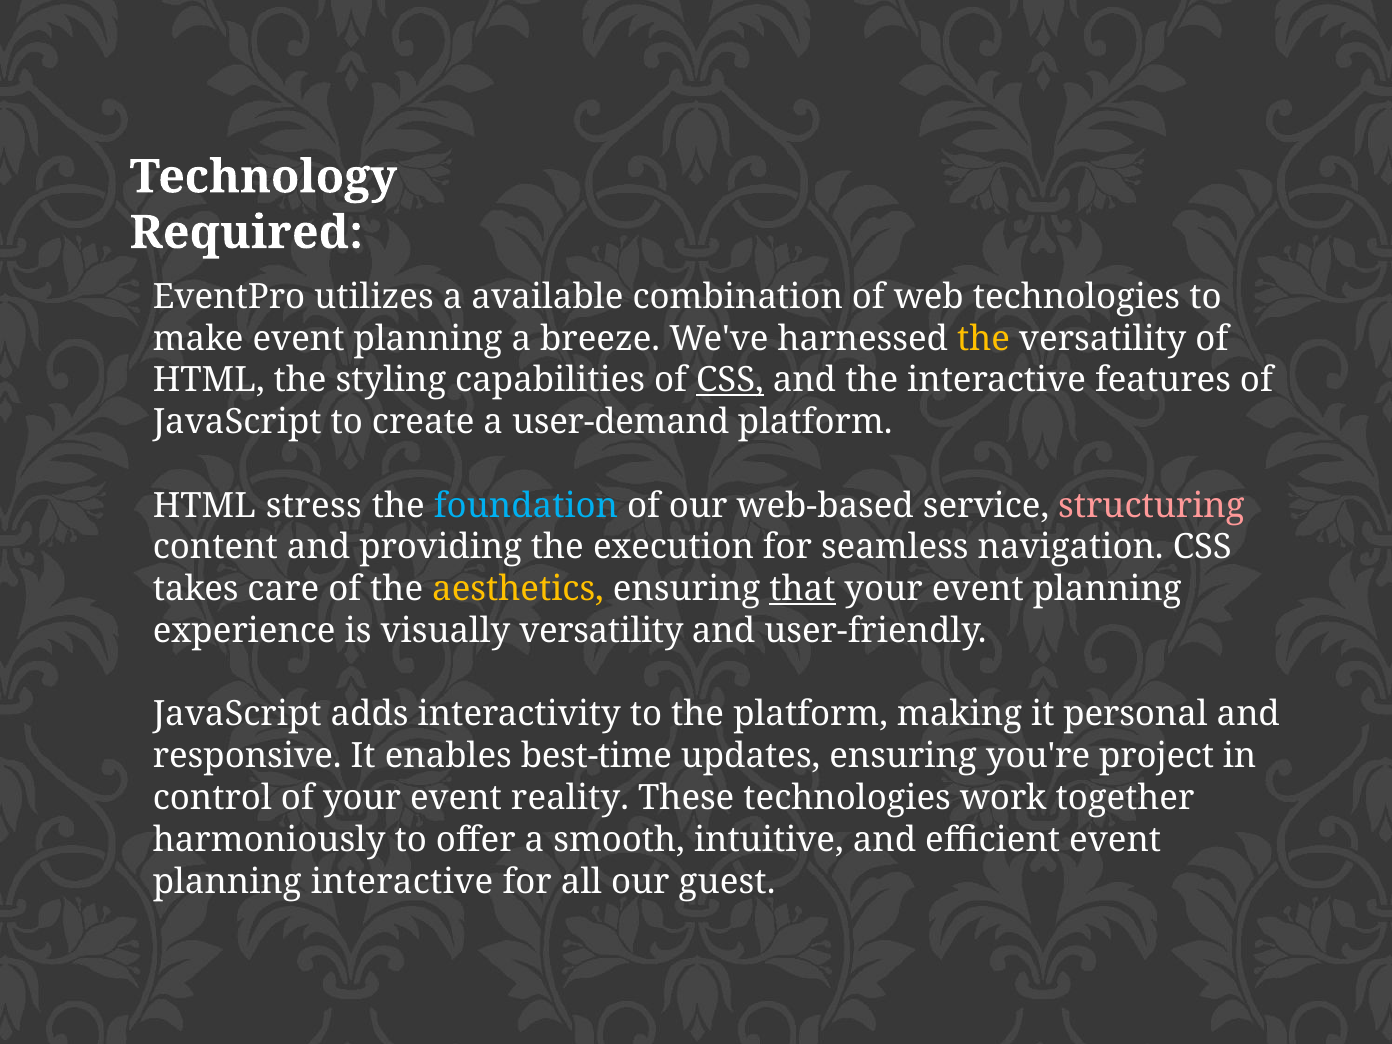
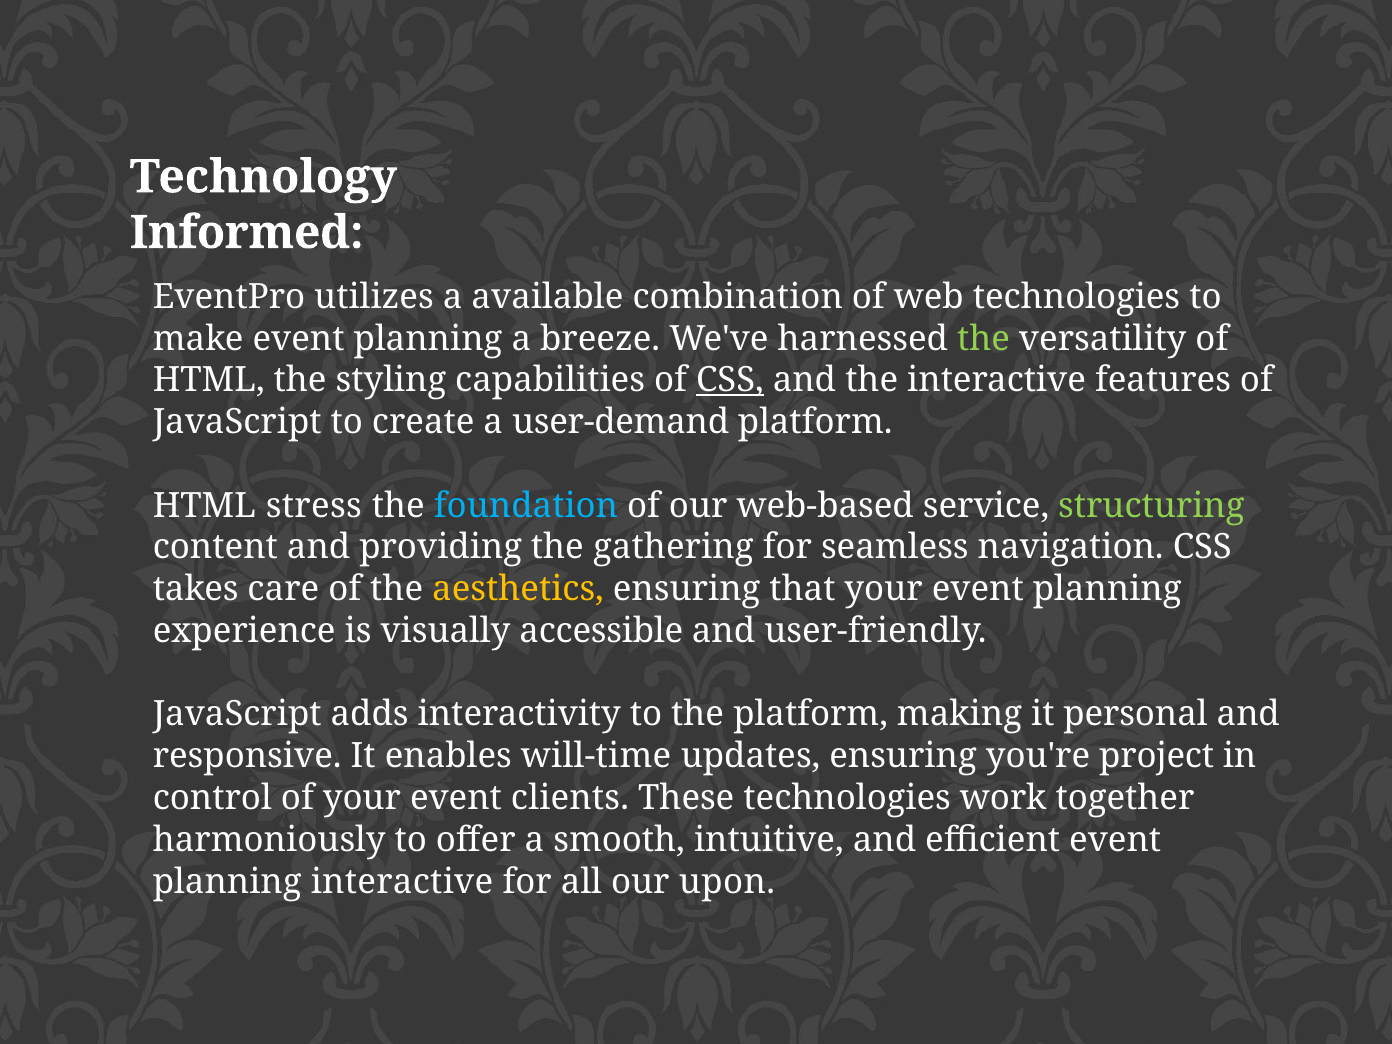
Required: Required -> Informed
the at (983, 339) colour: yellow -> light green
structuring colour: pink -> light green
execution: execution -> gathering
that underline: present -> none
visually versatility: versatility -> accessible
best-time: best-time -> will-time
reality: reality -> clients
guest: guest -> upon
